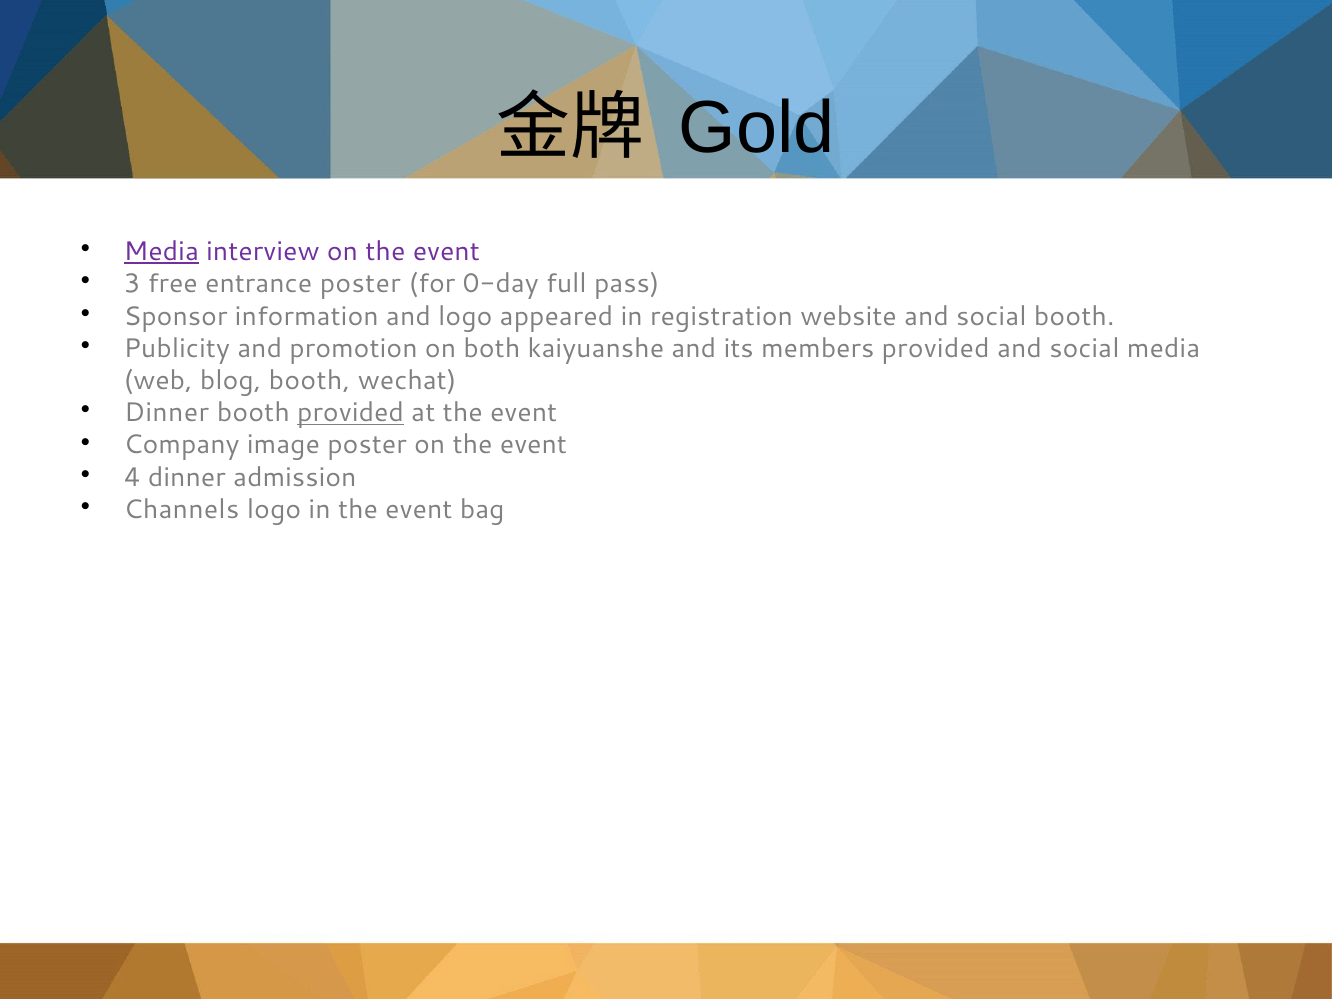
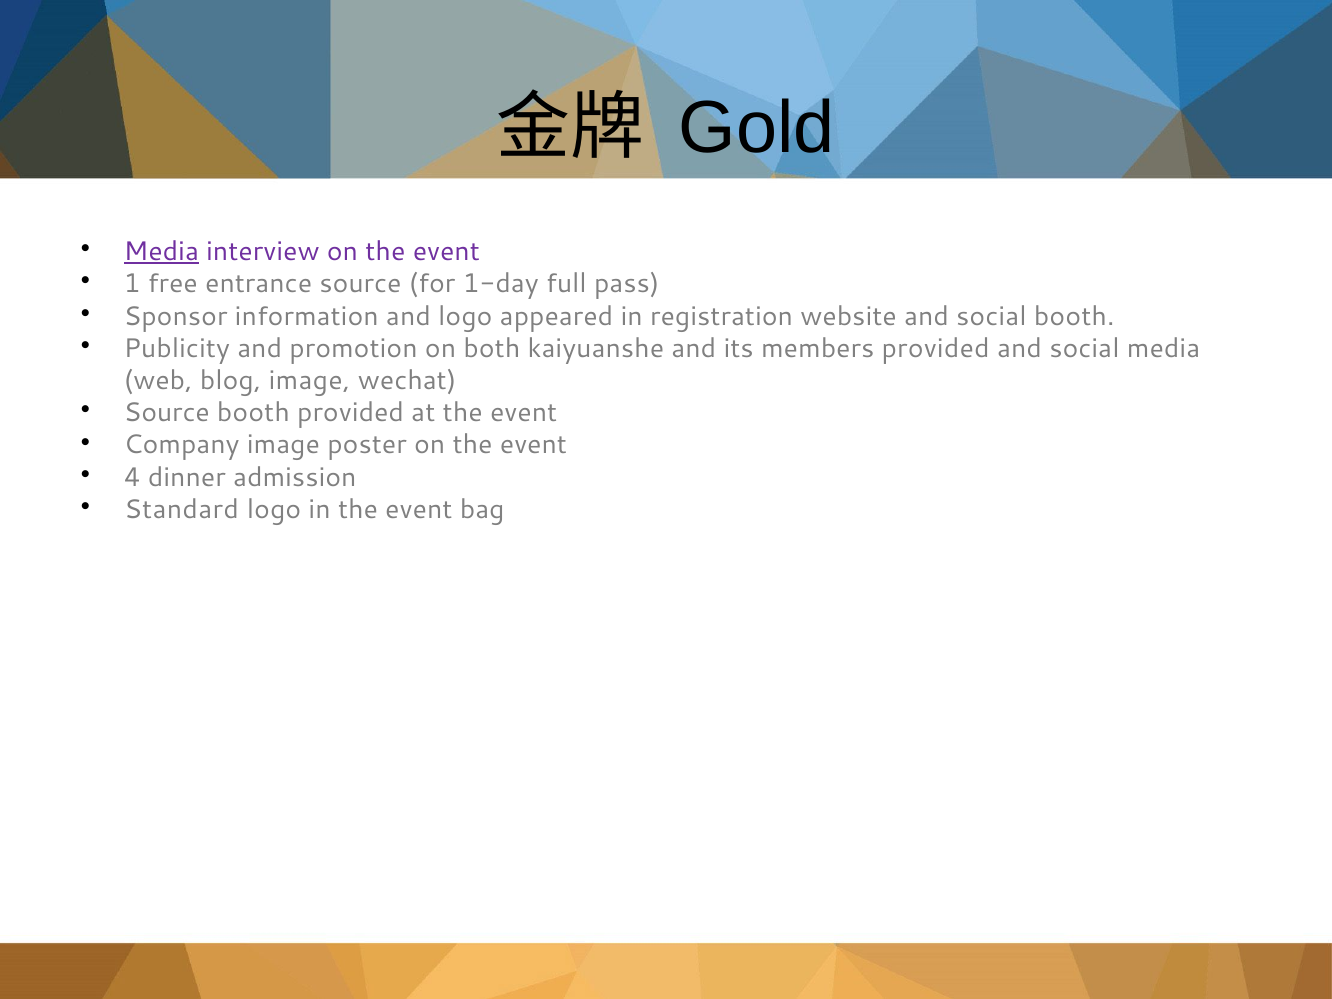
3: 3 -> 1
entrance poster: poster -> source
0-day: 0-day -> 1-day
blog booth: booth -> image
Dinner at (167, 413): Dinner -> Source
provided at (351, 413) underline: present -> none
Channels: Channels -> Standard
